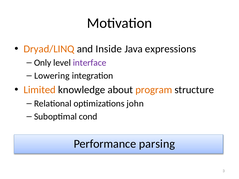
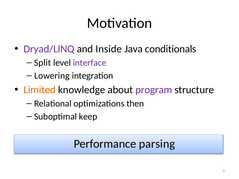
Dryad/LINQ colour: orange -> purple
expressions: expressions -> conditionals
Only: Only -> Split
program colour: orange -> purple
john: john -> then
cond: cond -> keep
